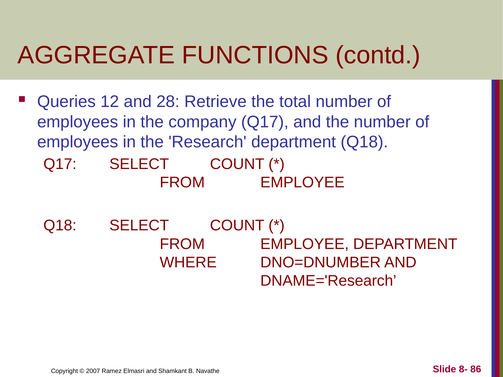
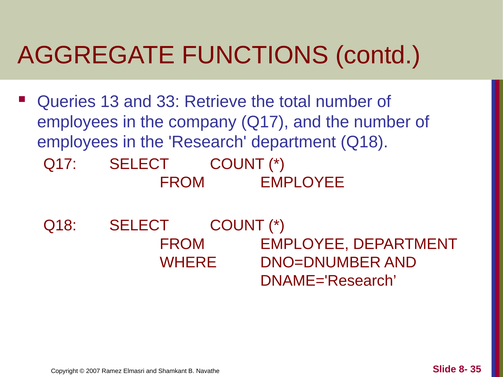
12: 12 -> 13
28: 28 -> 33
86: 86 -> 35
